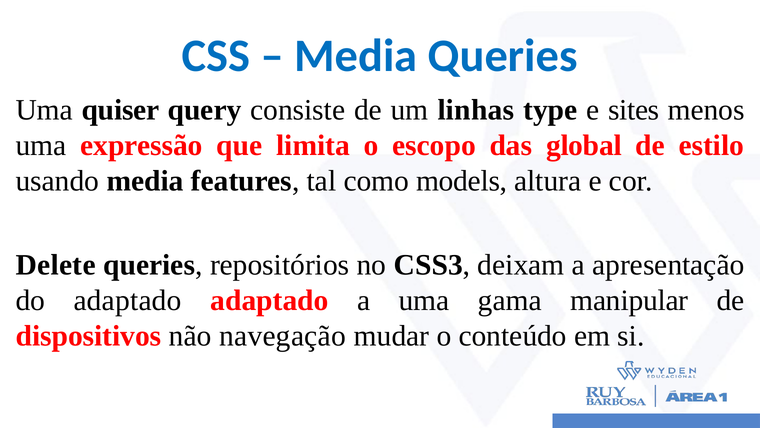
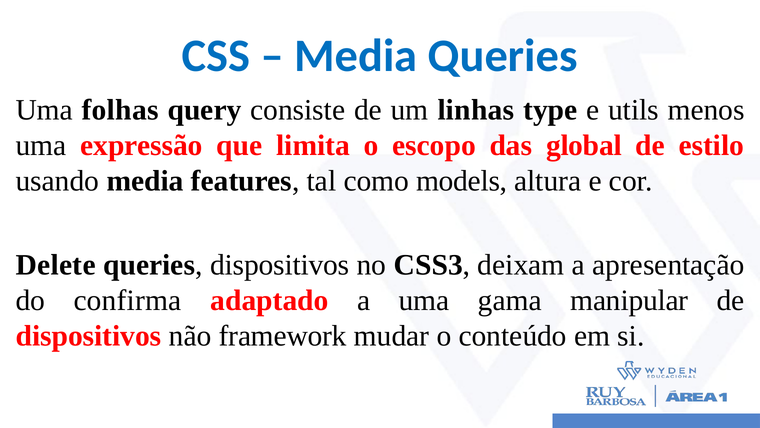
quiser: quiser -> folhas
sites: sites -> utils
queries repositórios: repositórios -> dispositivos
do adaptado: adaptado -> confirma
navegação: navegação -> framework
